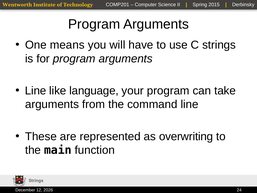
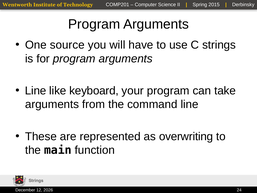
means: means -> source
language: language -> keyboard
